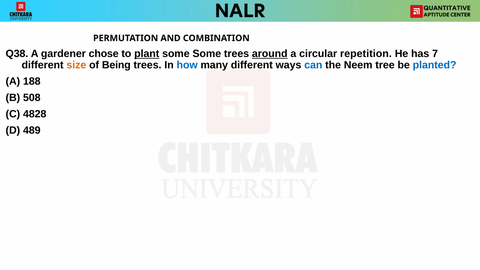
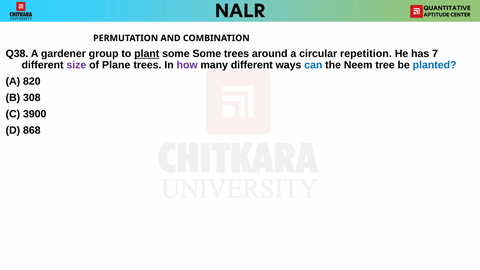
chose: chose -> group
around underline: present -> none
size colour: orange -> purple
Being: Being -> Plane
how colour: blue -> purple
188: 188 -> 820
508: 508 -> 308
4828: 4828 -> 3900
489: 489 -> 868
